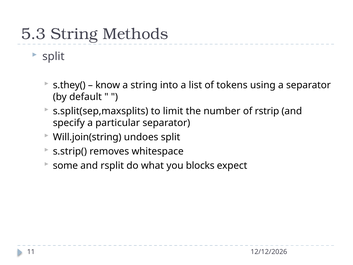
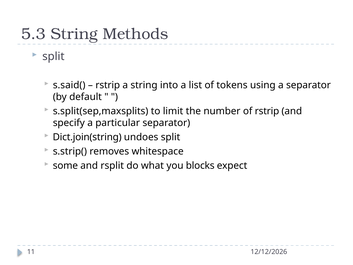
s.they(: s.they( -> s.said(
know at (108, 85): know -> rstrip
Will.join(string: Will.join(string -> Dict.join(string
